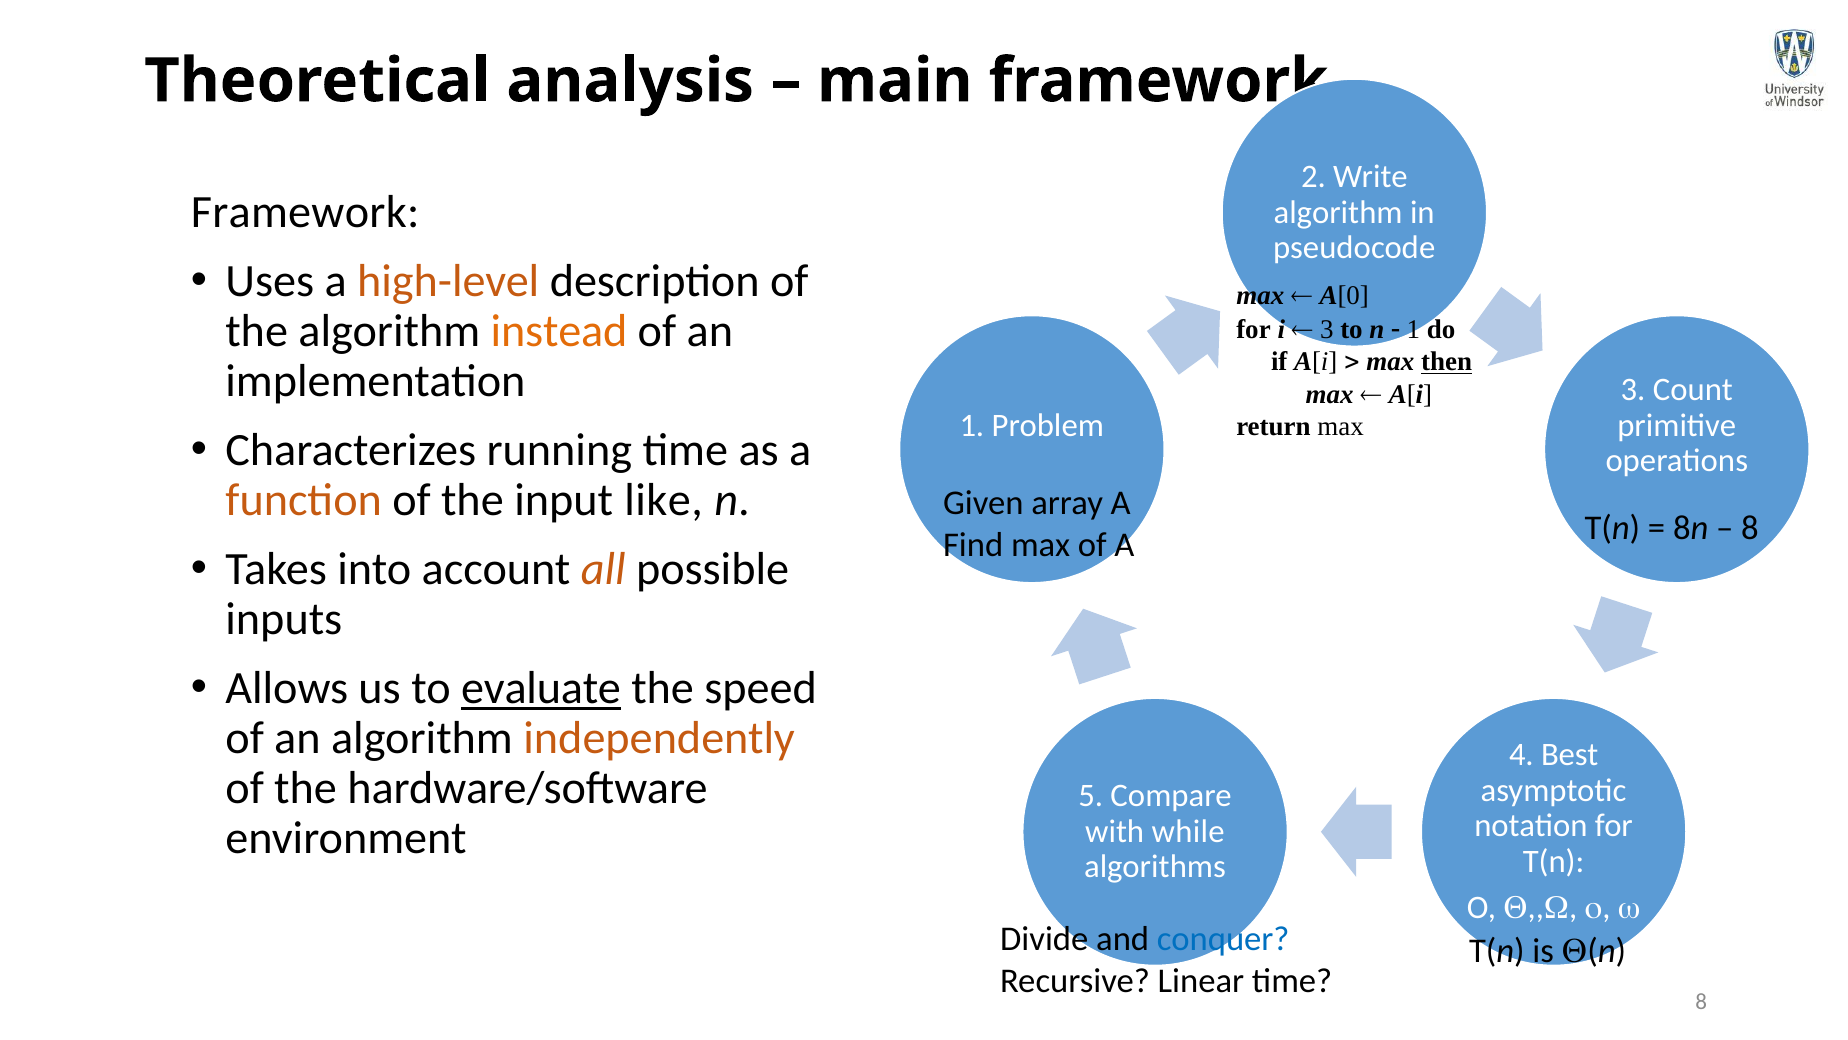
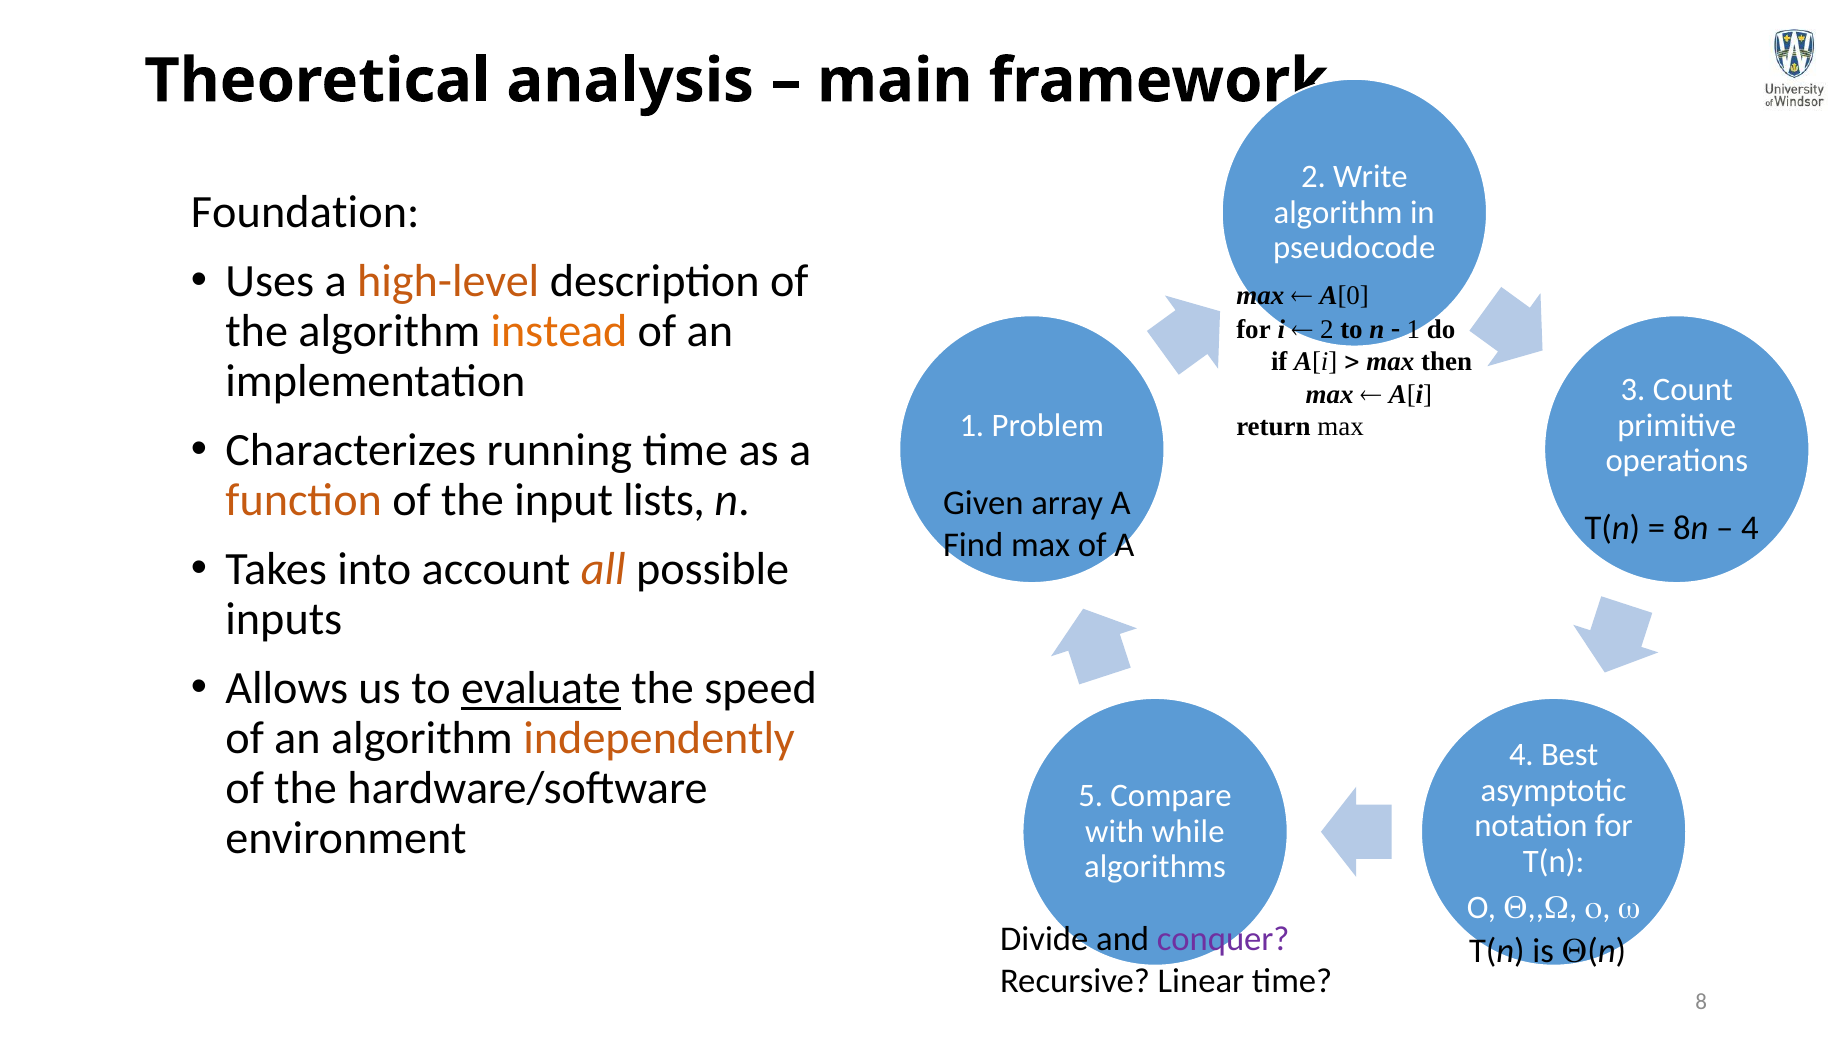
Framework at (305, 212): Framework -> Foundation
3 at (1327, 329): 3 -> 2
then underline: present -> none
like: like -> lists
8 at (1750, 528): 8 -> 4
conquer colour: blue -> purple
